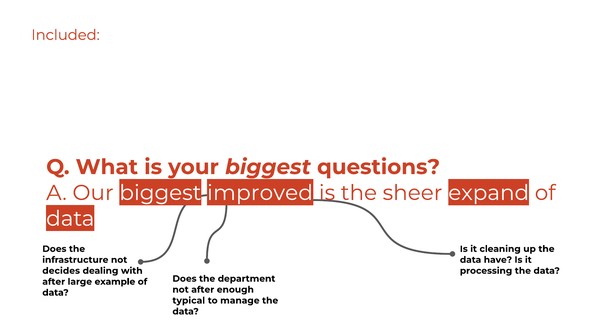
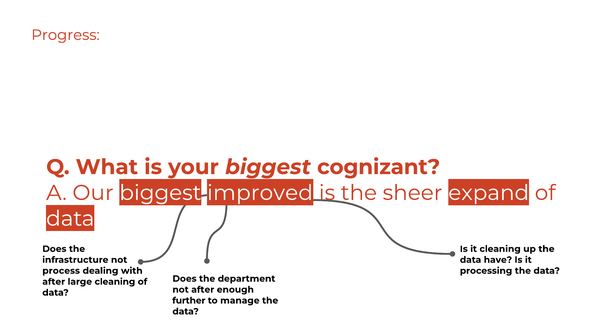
Included: Included -> Progress
questions: questions -> cognizant
decides: decides -> process
large example: example -> cleaning
typical: typical -> further
